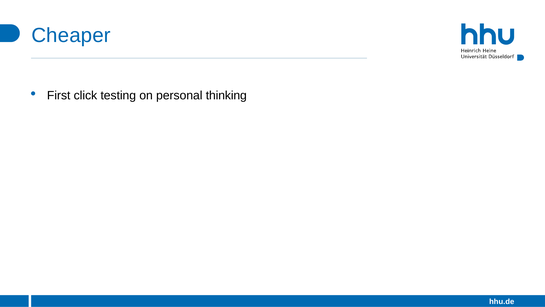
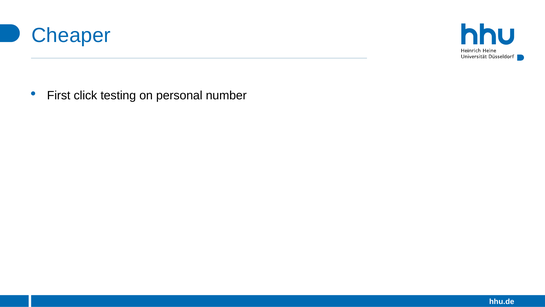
thinking: thinking -> number
